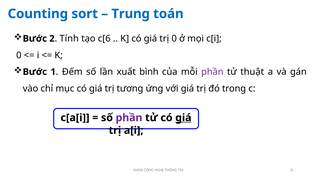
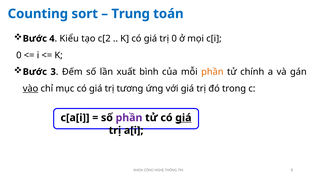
2: 2 -> 4
Tính: Tính -> Kiểu
c[6: c[6 -> c[2
1: 1 -> 3
phần at (212, 72) colour: purple -> orange
thuật: thuật -> chính
vào underline: none -> present
